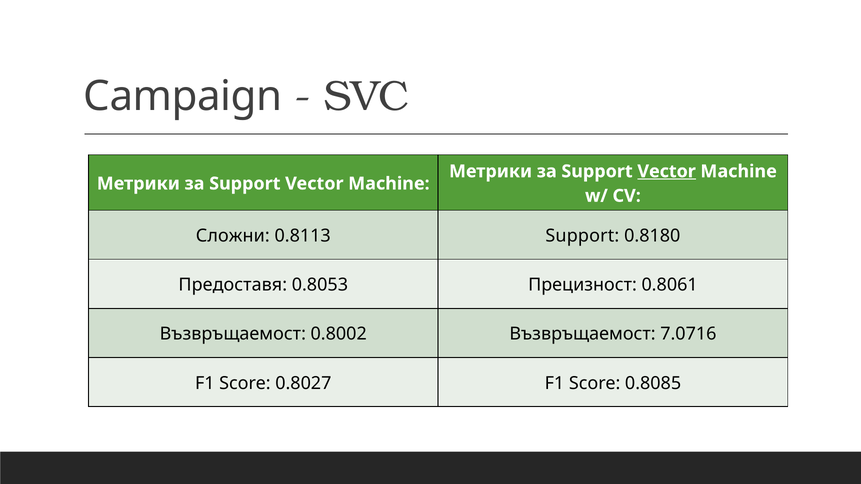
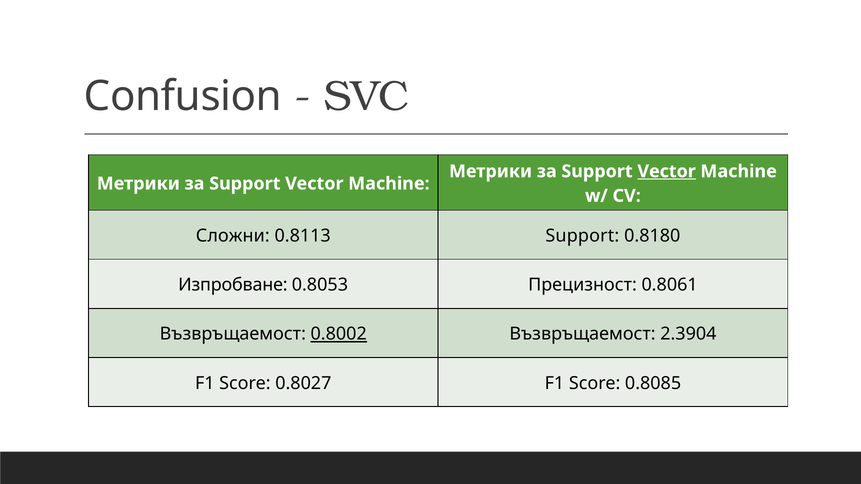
Campaign: Campaign -> Confusion
Предоставя: Предоставя -> Изпробване
0.8002 underline: none -> present
7.0716: 7.0716 -> 2.3904
